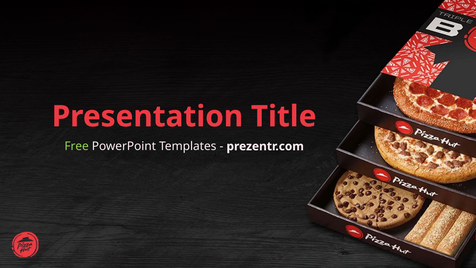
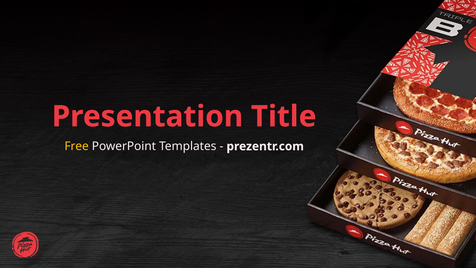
Free colour: light green -> yellow
